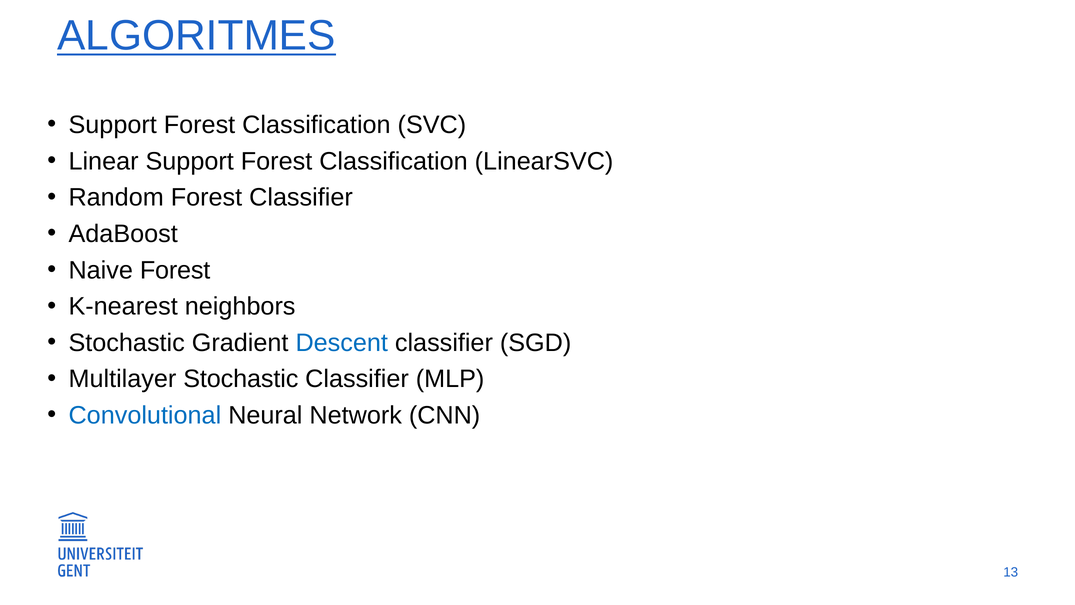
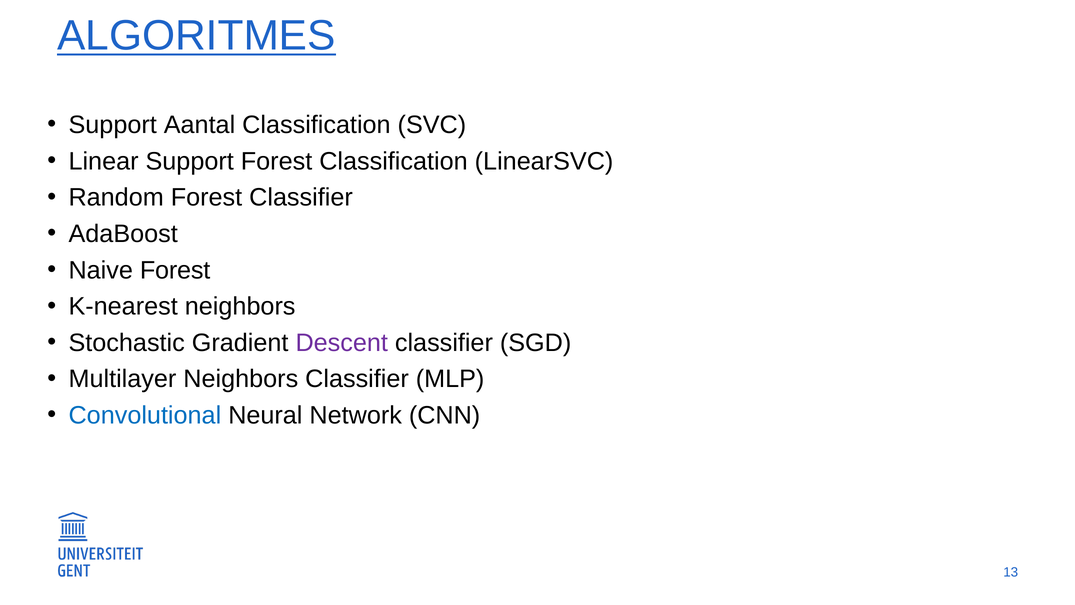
Forest at (200, 125): Forest -> Aantal
Descent colour: blue -> purple
Multilayer Stochastic: Stochastic -> Neighbors
